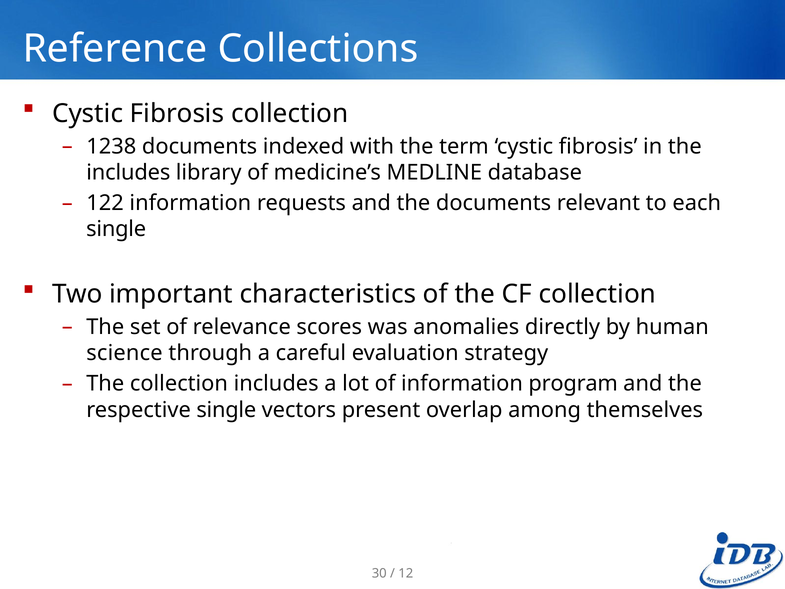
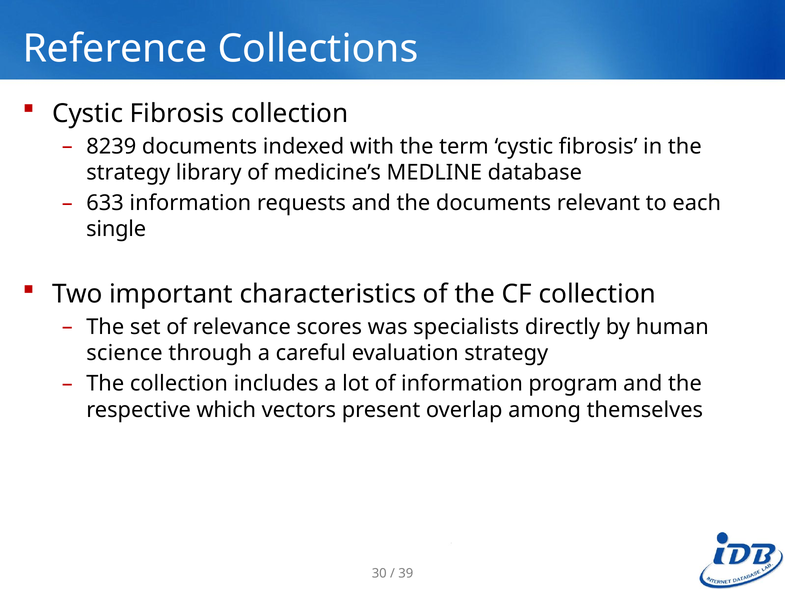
1238: 1238 -> 8239
includes at (128, 172): includes -> strategy
122: 122 -> 633
anomalies: anomalies -> specialists
respective single: single -> which
12: 12 -> 39
